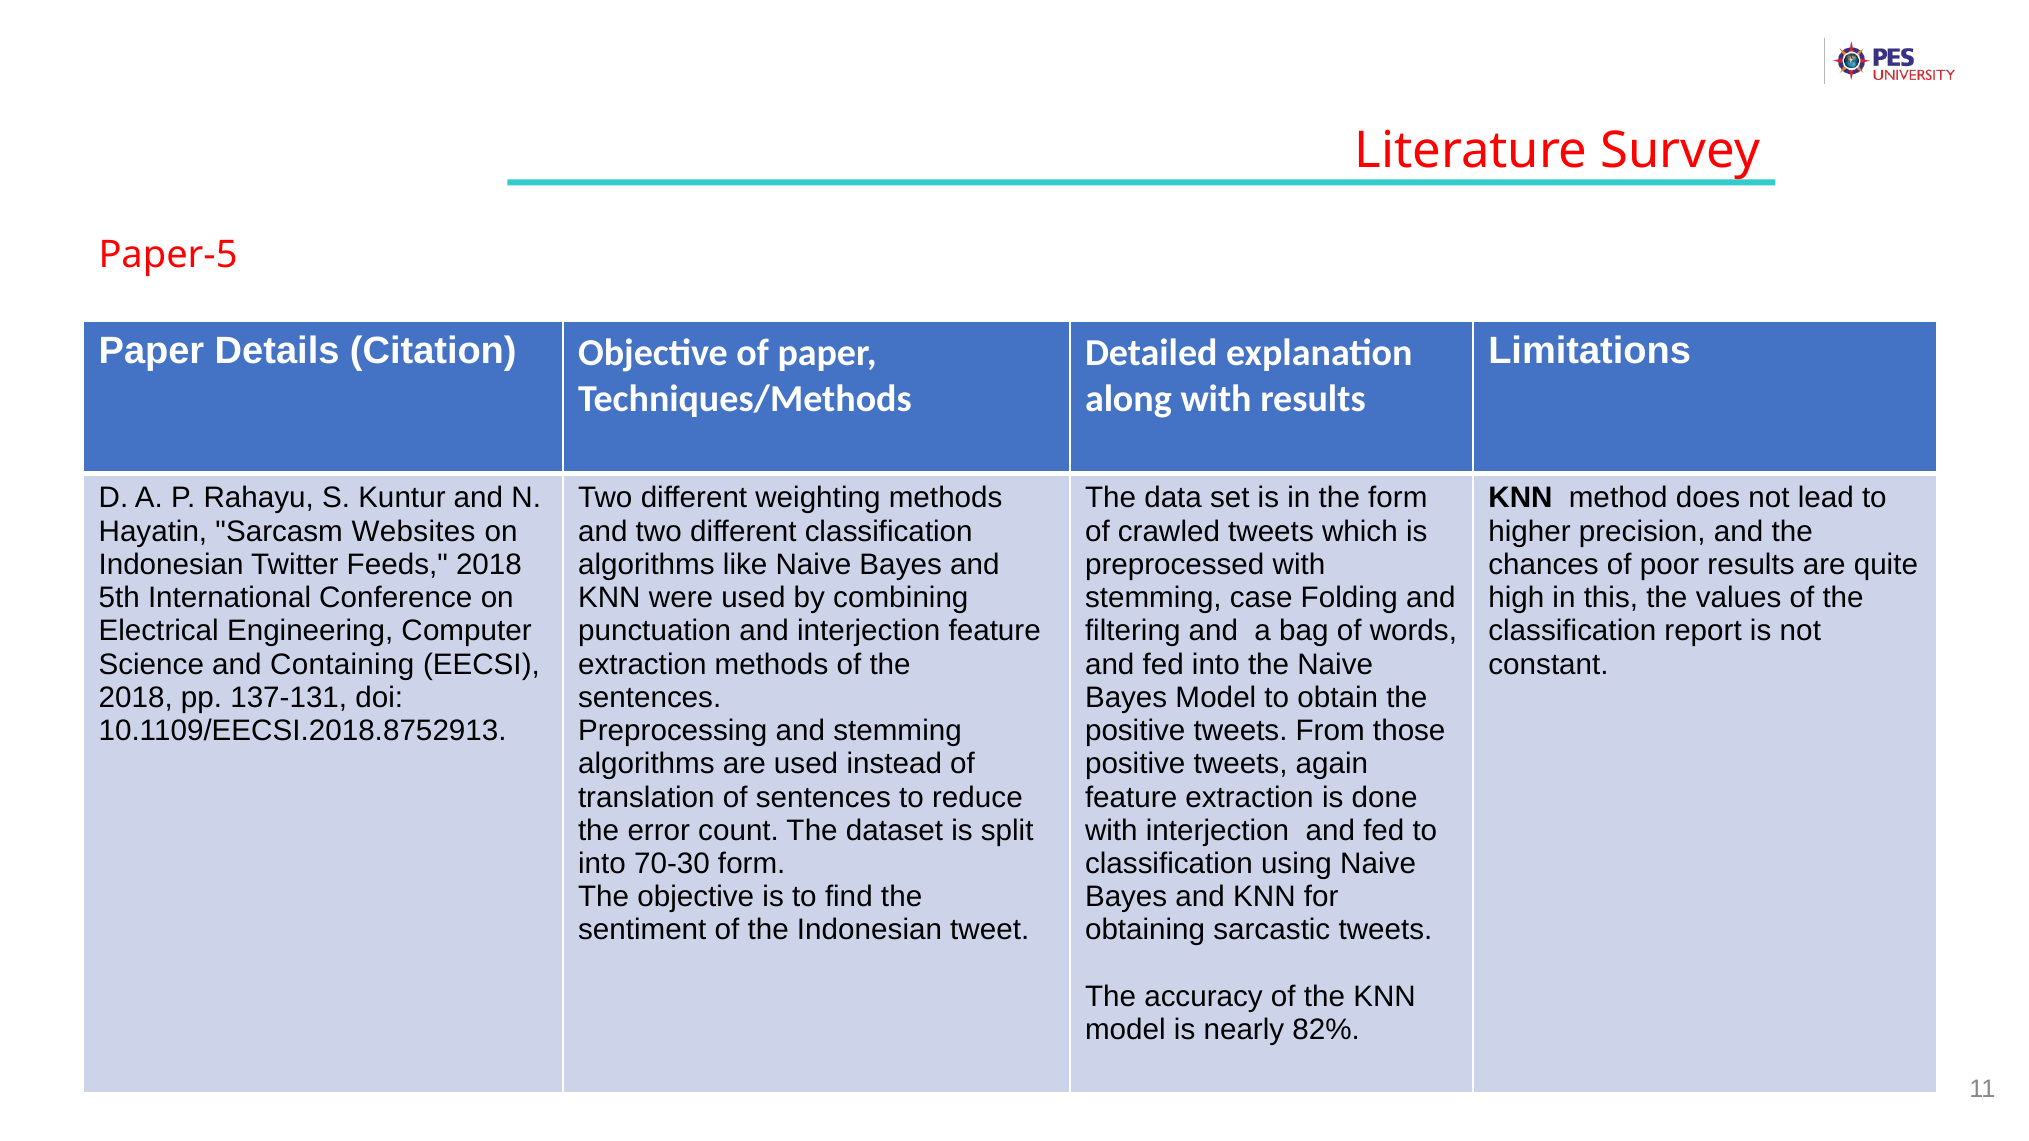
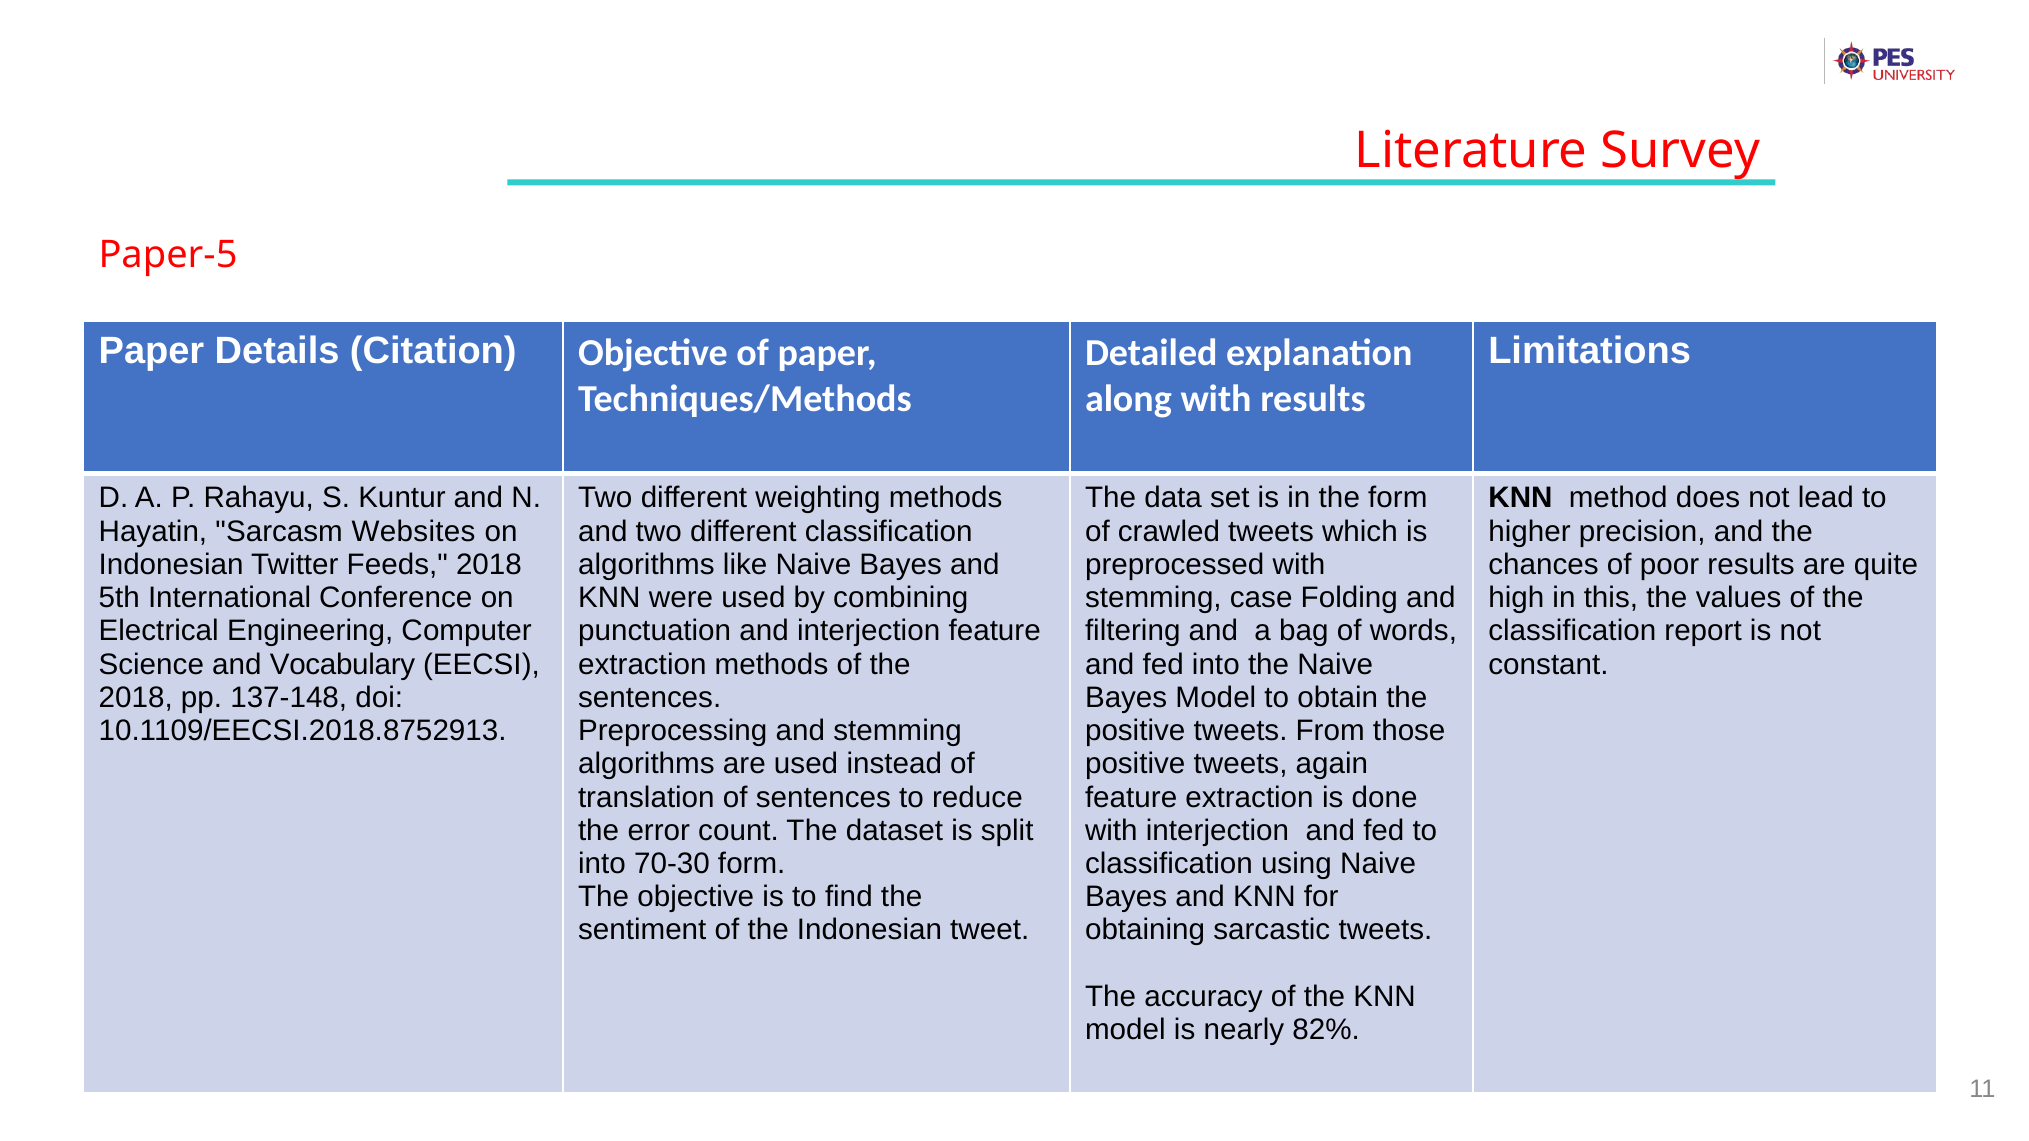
Containing: Containing -> Vocabulary
137-131: 137-131 -> 137-148
